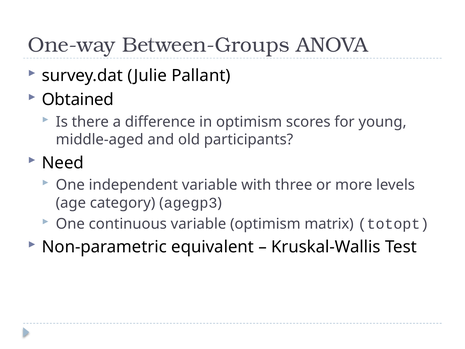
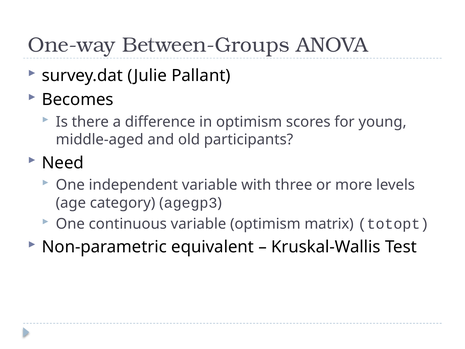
Obtained: Obtained -> Becomes
